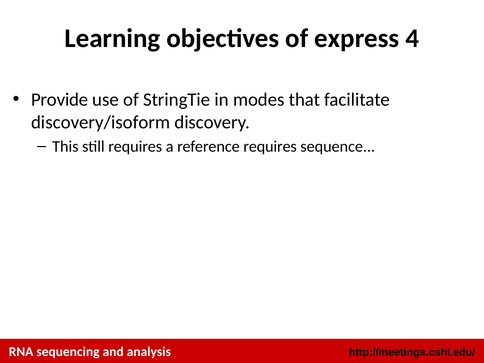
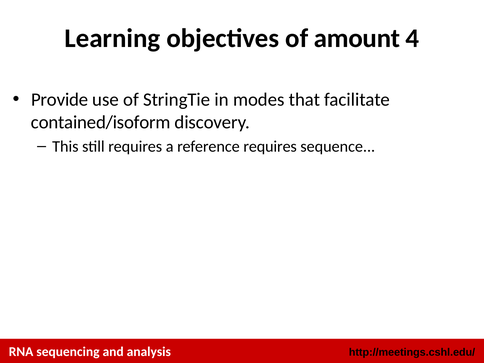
express: express -> amount
discovery/isoform: discovery/isoform -> contained/isoform
